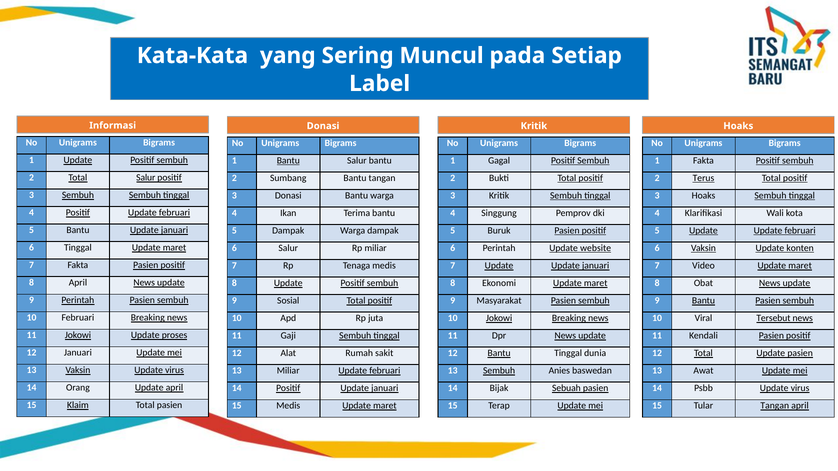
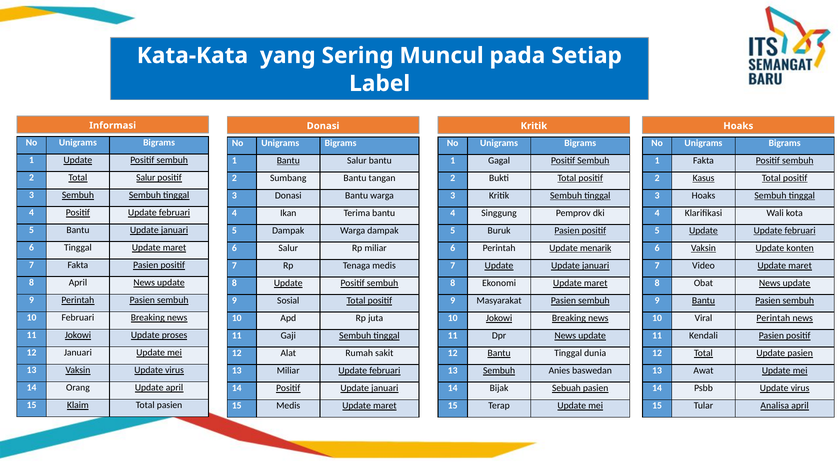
Terus: Terus -> Kasus
website: website -> menarik
Viral Tersebut: Tersebut -> Perintah
Tular Tangan: Tangan -> Analisa
